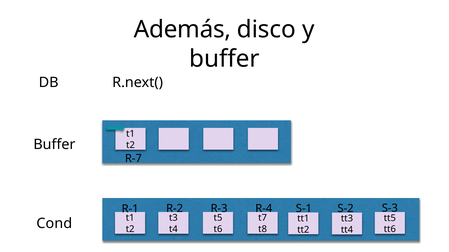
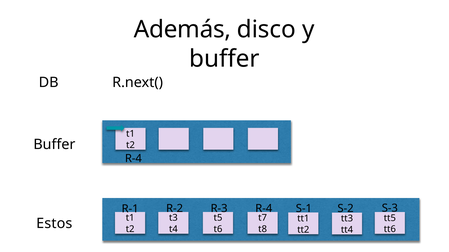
R-7 at (133, 159): R-7 -> R-4
Cond: Cond -> Estos
